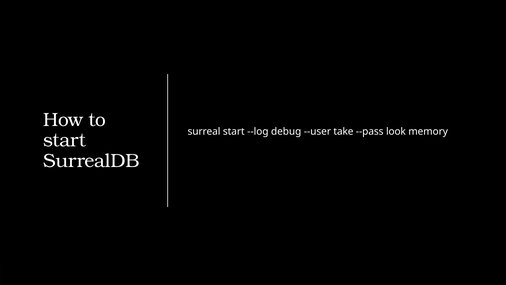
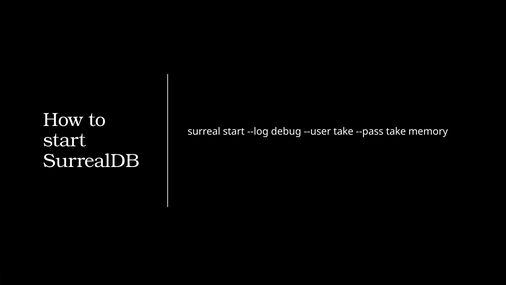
--pass look: look -> take
